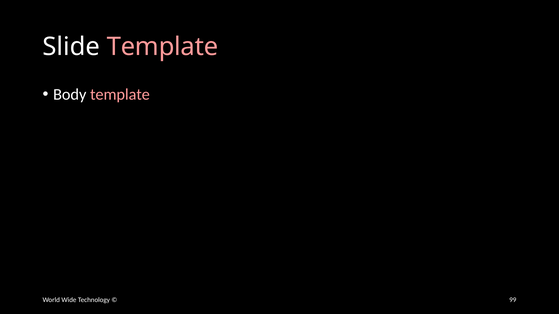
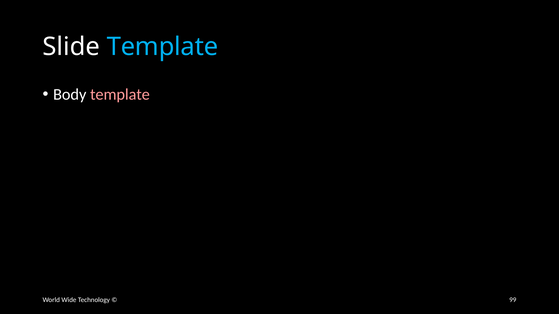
Template at (162, 47) colour: pink -> light blue
